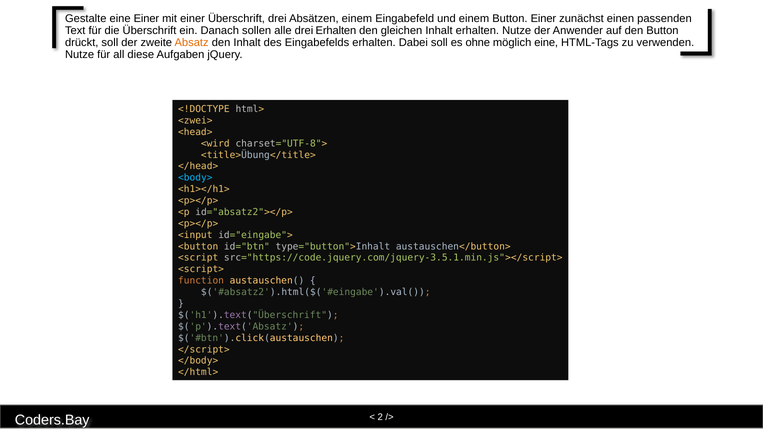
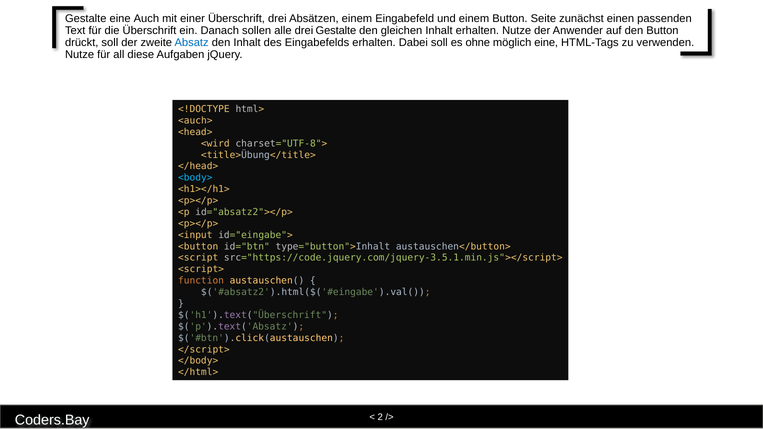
eine Einer: Einer -> Auch
Button Einer: Einer -> Seite
drei Erhalten: Erhalten -> Gestalte
Absatz colour: orange -> blue
<zwei>: <zwei> -> <auch>
